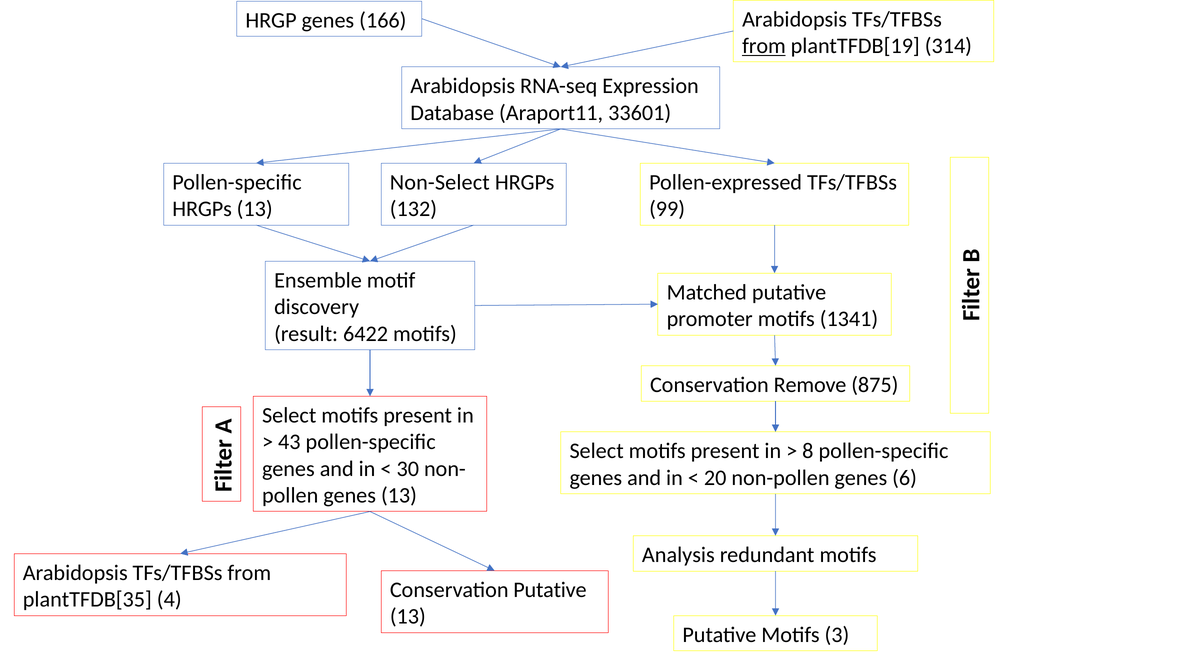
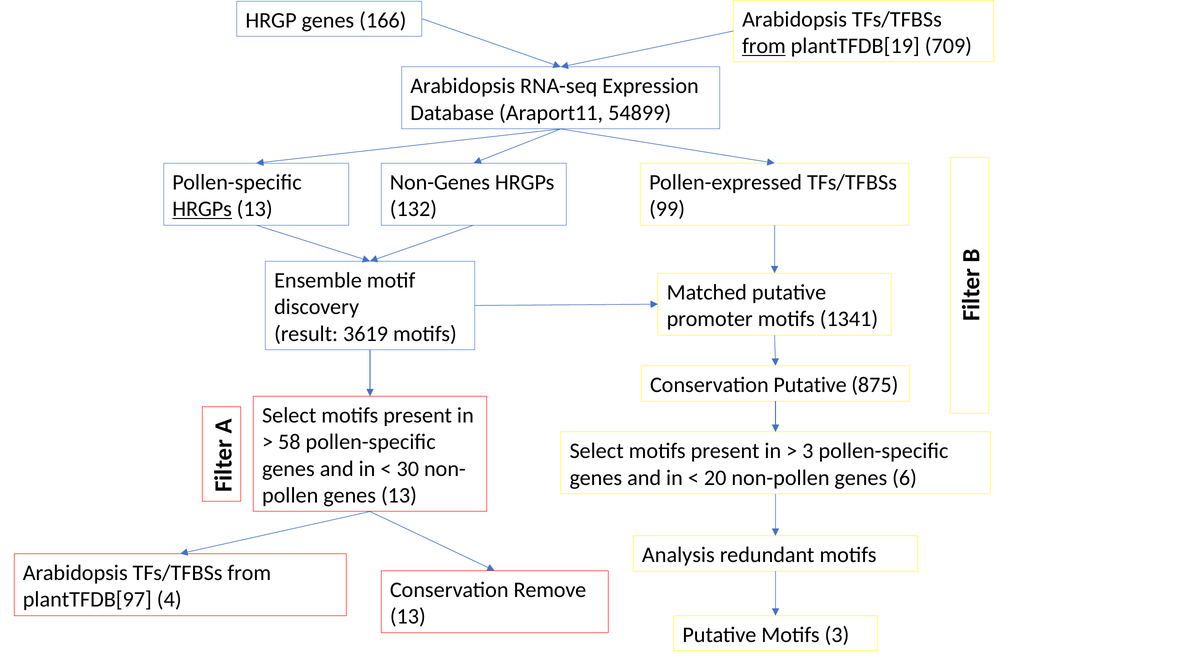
314: 314 -> 709
33601: 33601 -> 54899
Non-Select: Non-Select -> Non-Genes
HRGPs at (202, 209) underline: none -> present
6422: 6422 -> 3619
Conservation Remove: Remove -> Putative
43: 43 -> 58
8 at (808, 452): 8 -> 3
plantTFDB[35: plantTFDB[35 -> plantTFDB[97
Conservation Putative: Putative -> Remove
